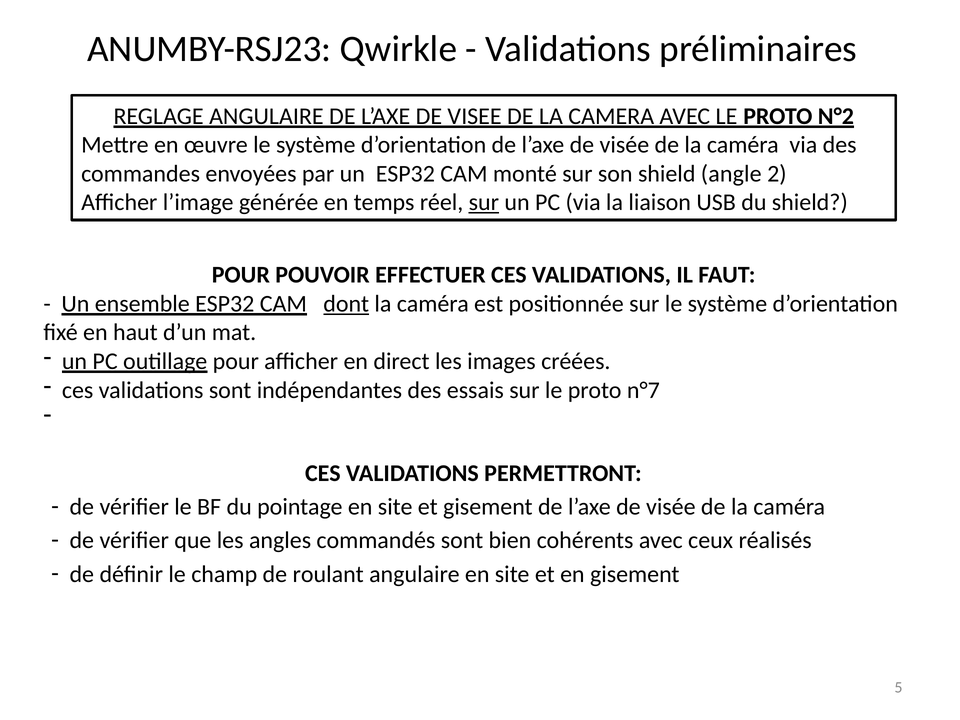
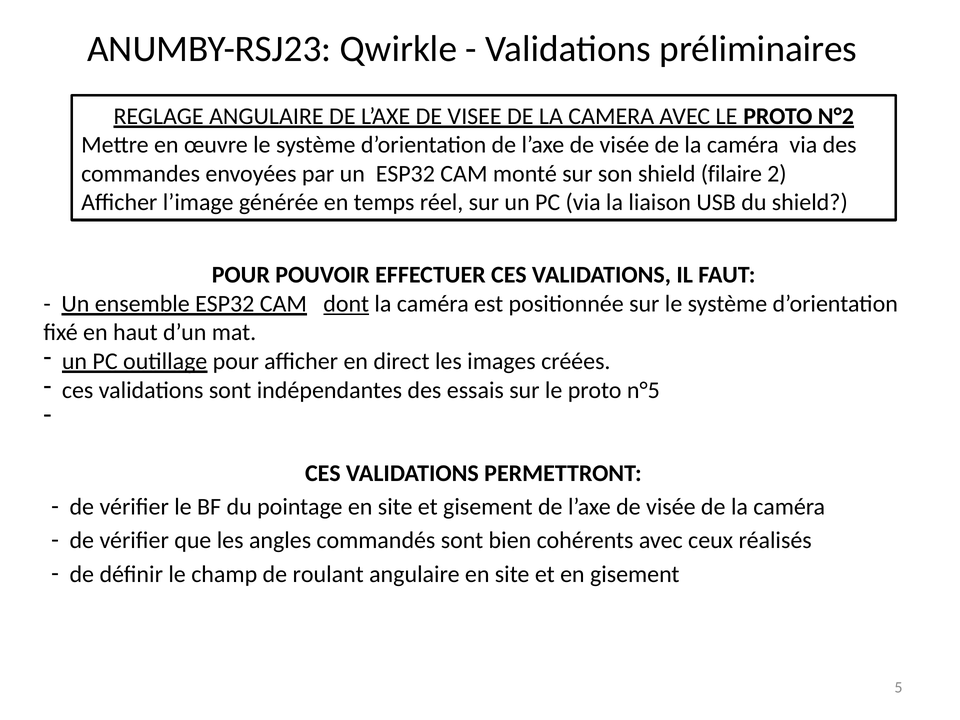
angle: angle -> filaire
sur at (484, 203) underline: present -> none
n°7: n°7 -> n°5
